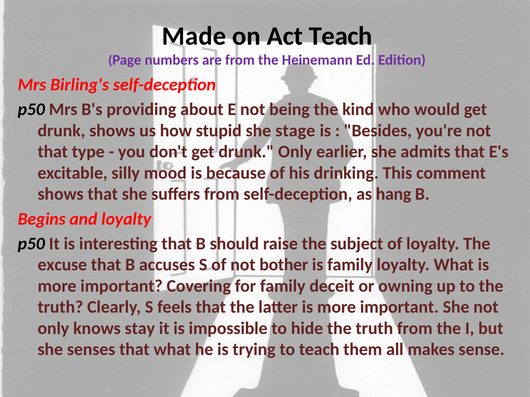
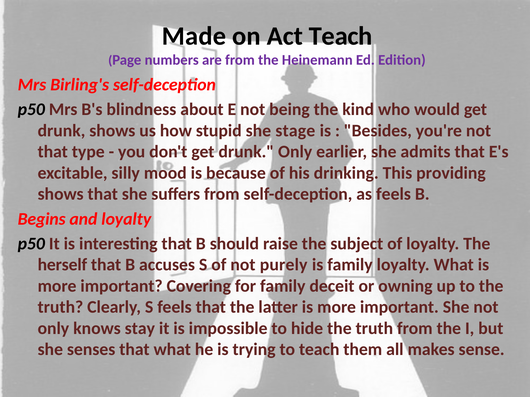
providing: providing -> blindness
comment: comment -> providing
as hang: hang -> feels
excuse: excuse -> herself
bother: bother -> purely
